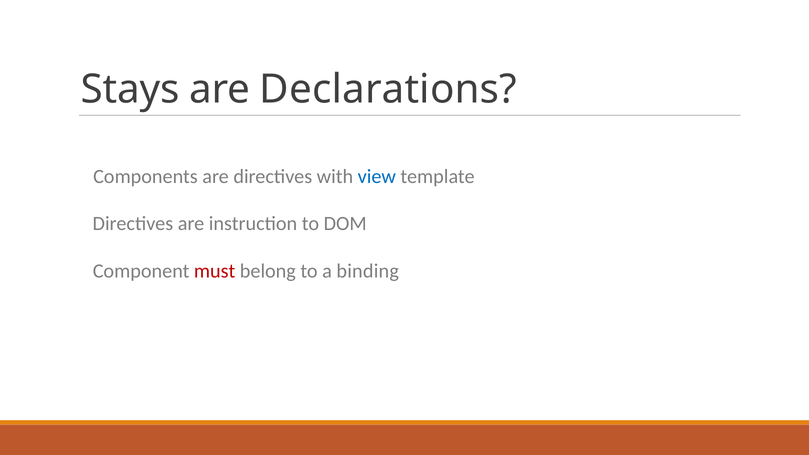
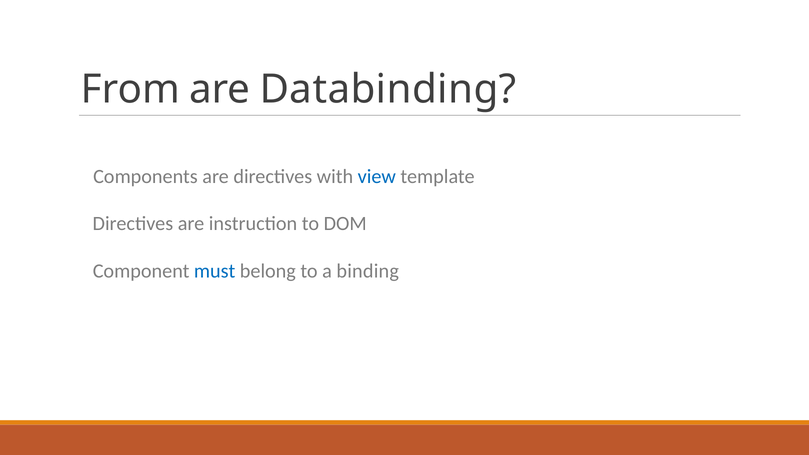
Stays: Stays -> From
Declarations: Declarations -> Databinding
must colour: red -> blue
